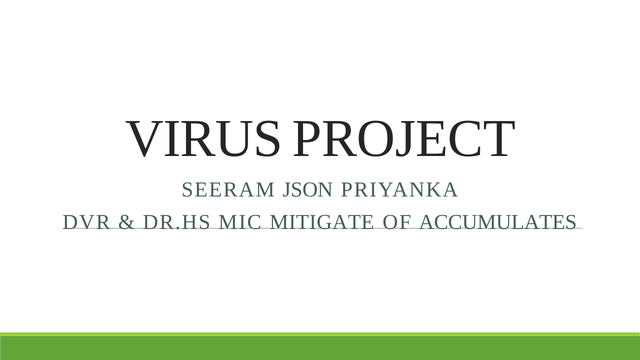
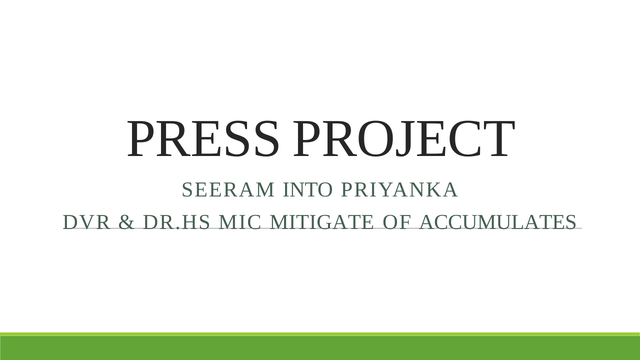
VIRUS: VIRUS -> PRESS
JSON: JSON -> INTO
